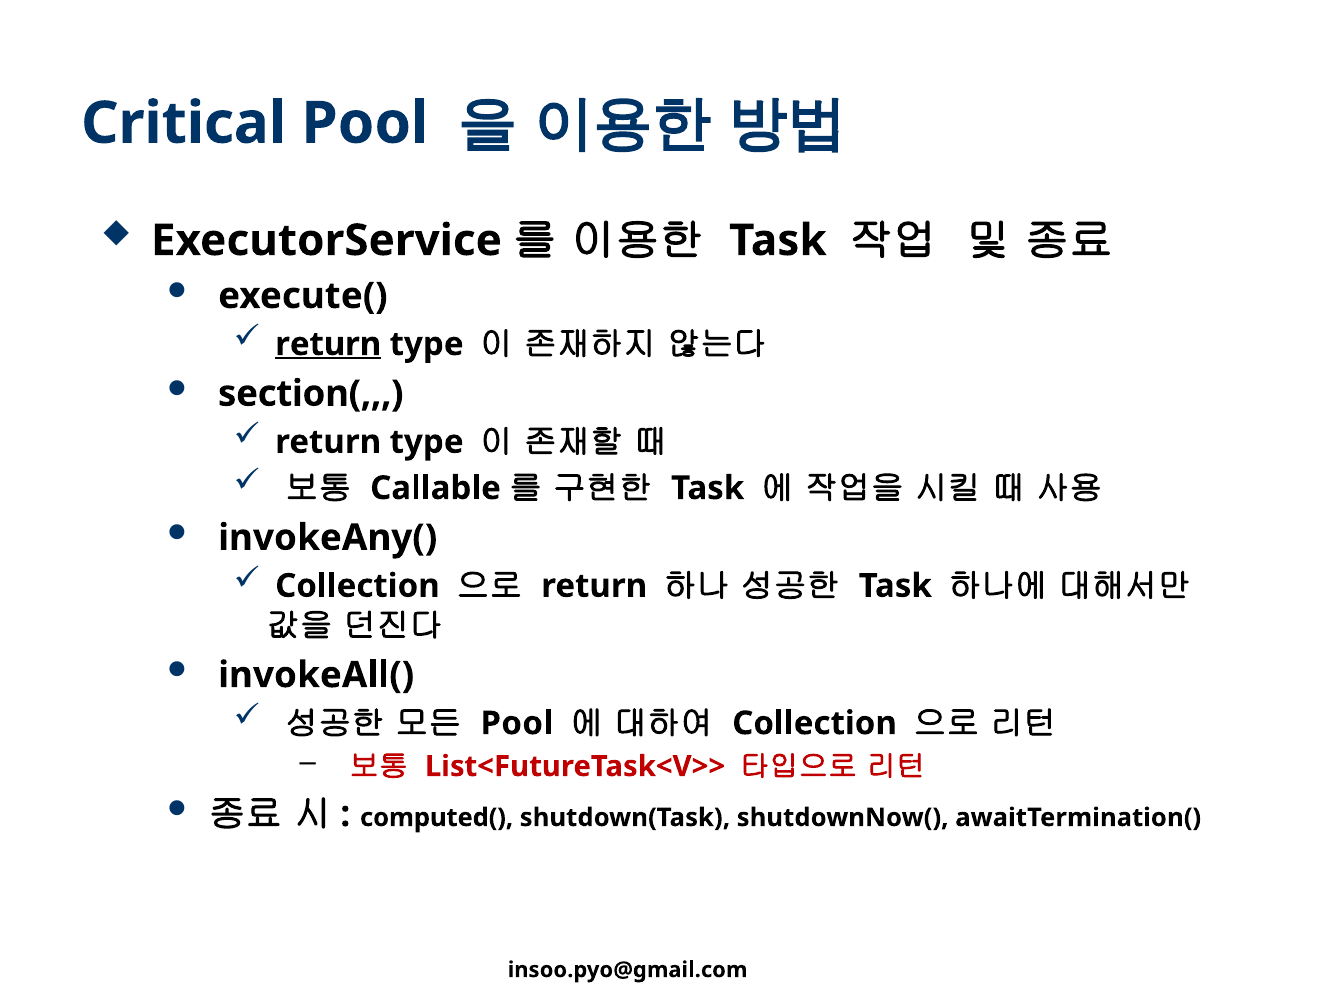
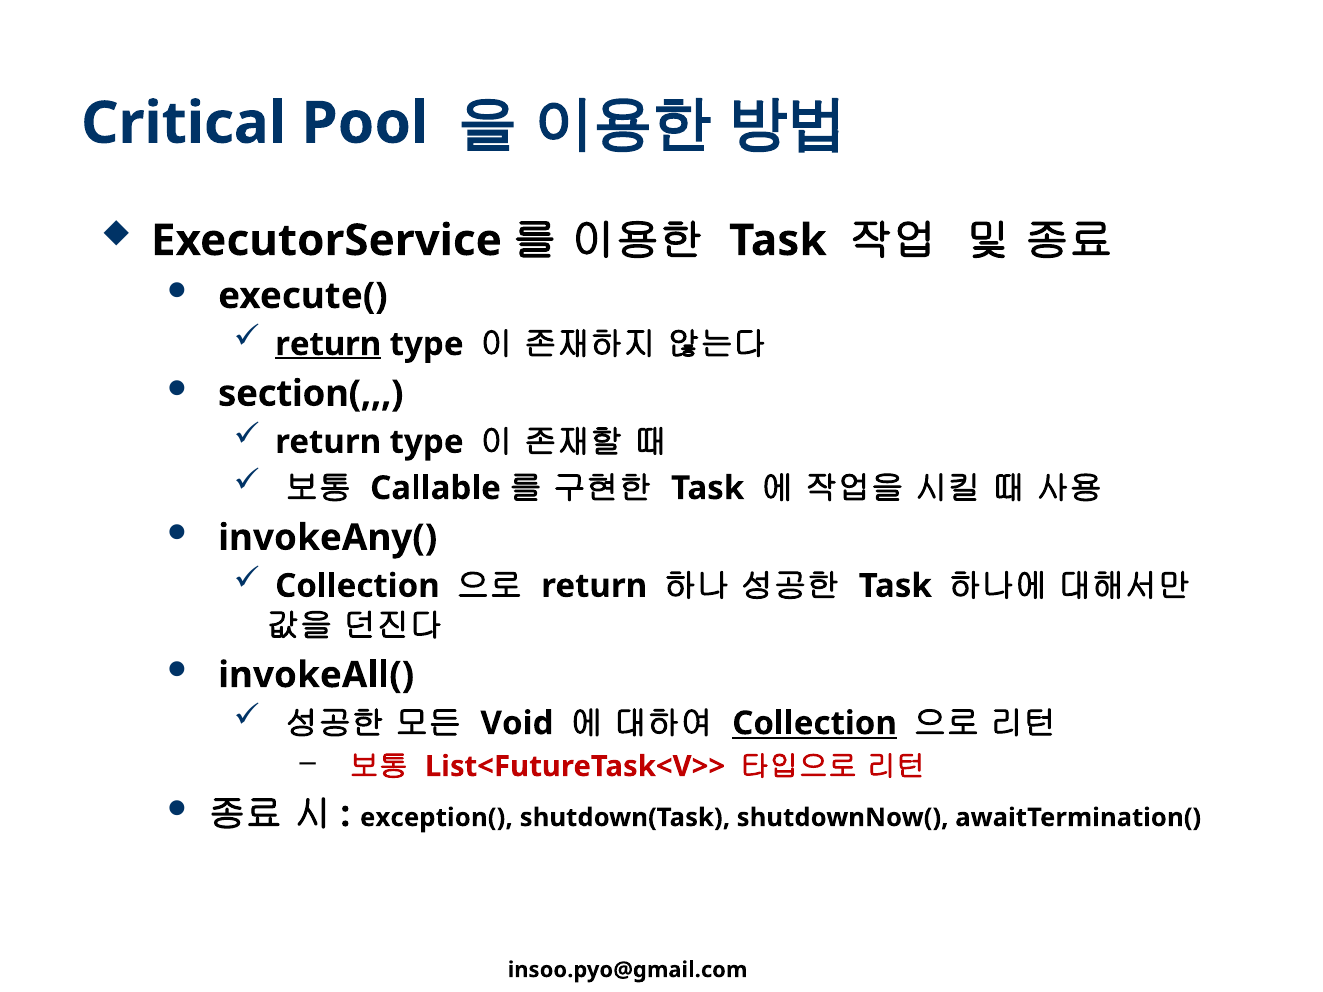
Pool at (517, 724): Pool -> Void
Collection at (815, 724) underline: none -> present
computed(: computed( -> exception(
